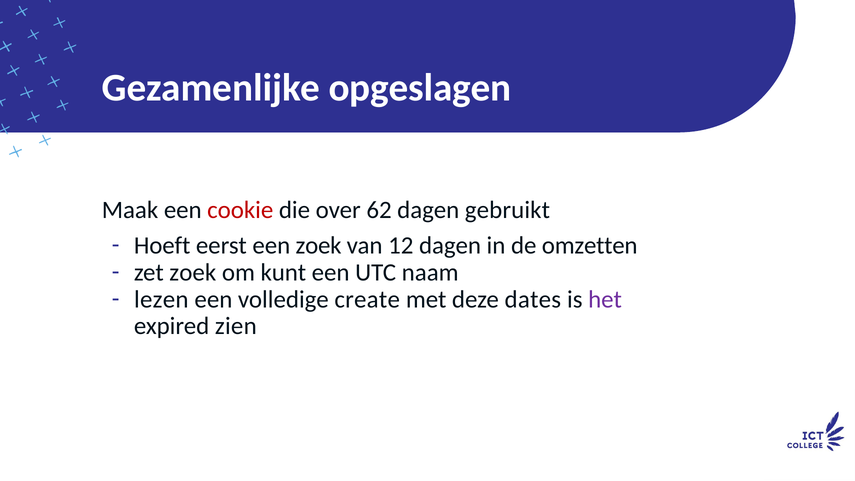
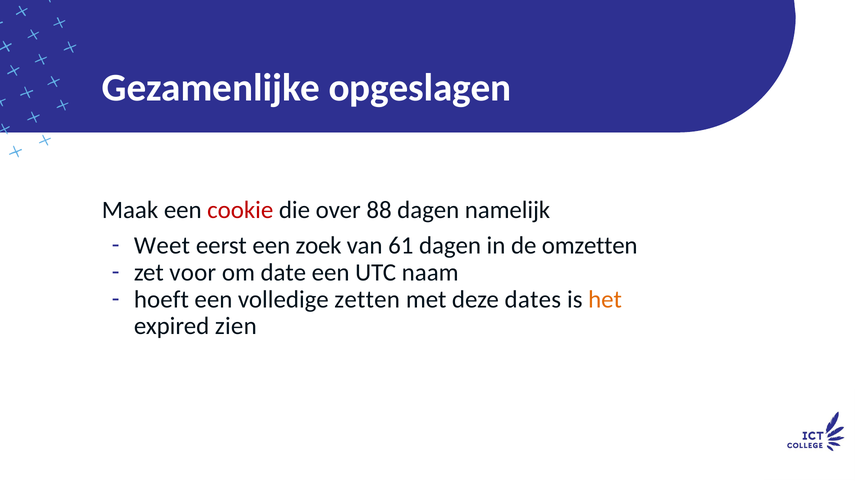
62: 62 -> 88
gebruikt: gebruikt -> namelijk
Hoeft: Hoeft -> Weet
12: 12 -> 61
zet zoek: zoek -> voor
kunt: kunt -> date
lezen: lezen -> hoeft
create: create -> zetten
het colour: purple -> orange
